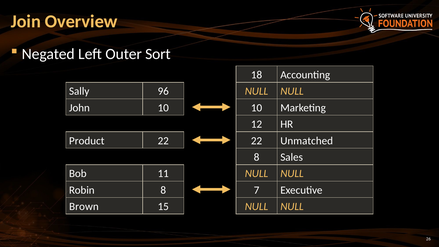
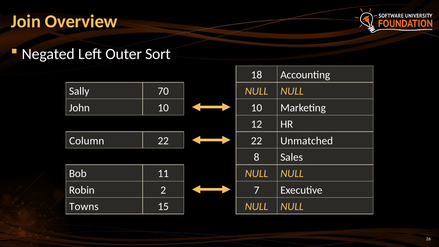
96: 96 -> 70
Product: Product -> Column
Robin 8: 8 -> 2
Brown: Brown -> Towns
